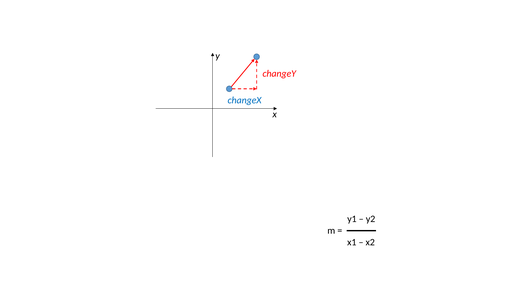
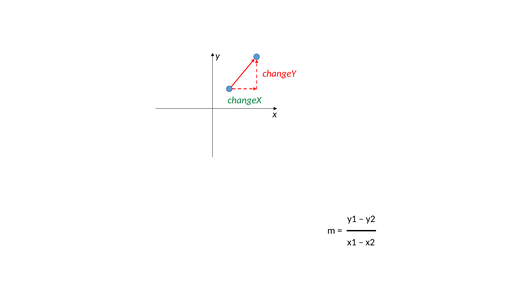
changeX colour: blue -> green
